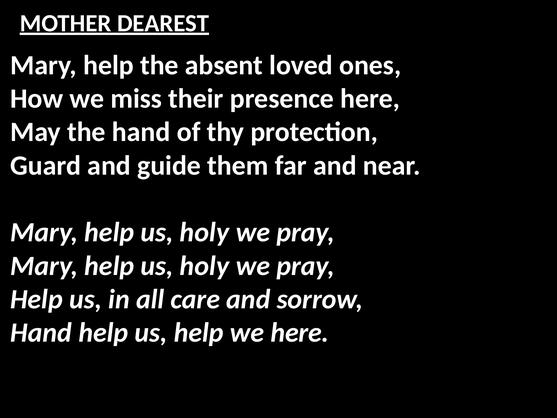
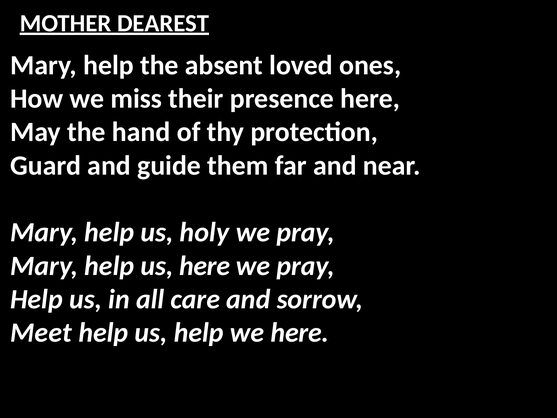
holy at (204, 266): holy -> here
Hand at (41, 332): Hand -> Meet
